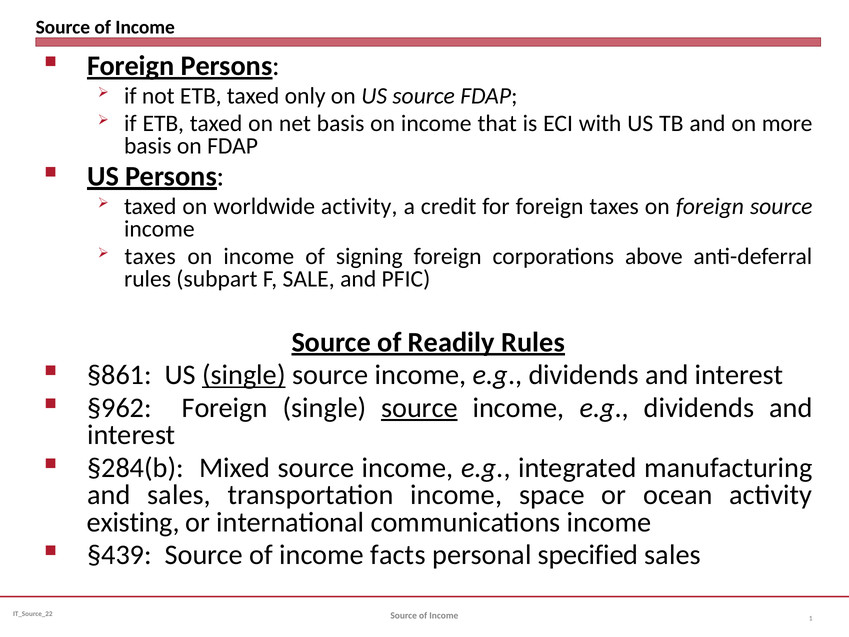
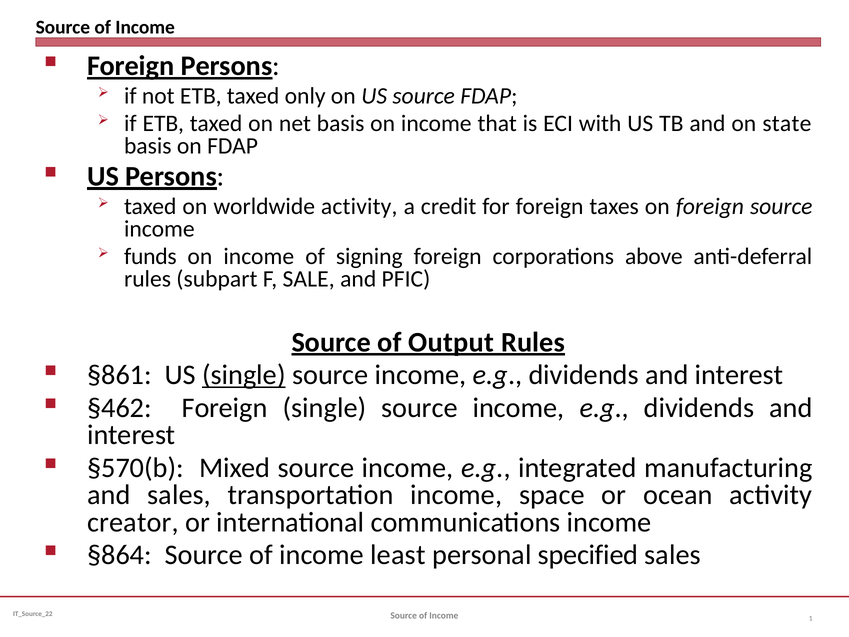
more: more -> state
taxes at (150, 256): taxes -> funds
Readily: Readily -> Output
§962: §962 -> §462
source at (419, 408) underline: present -> none
§284(b: §284(b -> §570(b
existing: existing -> creator
§439: §439 -> §864
facts: facts -> least
